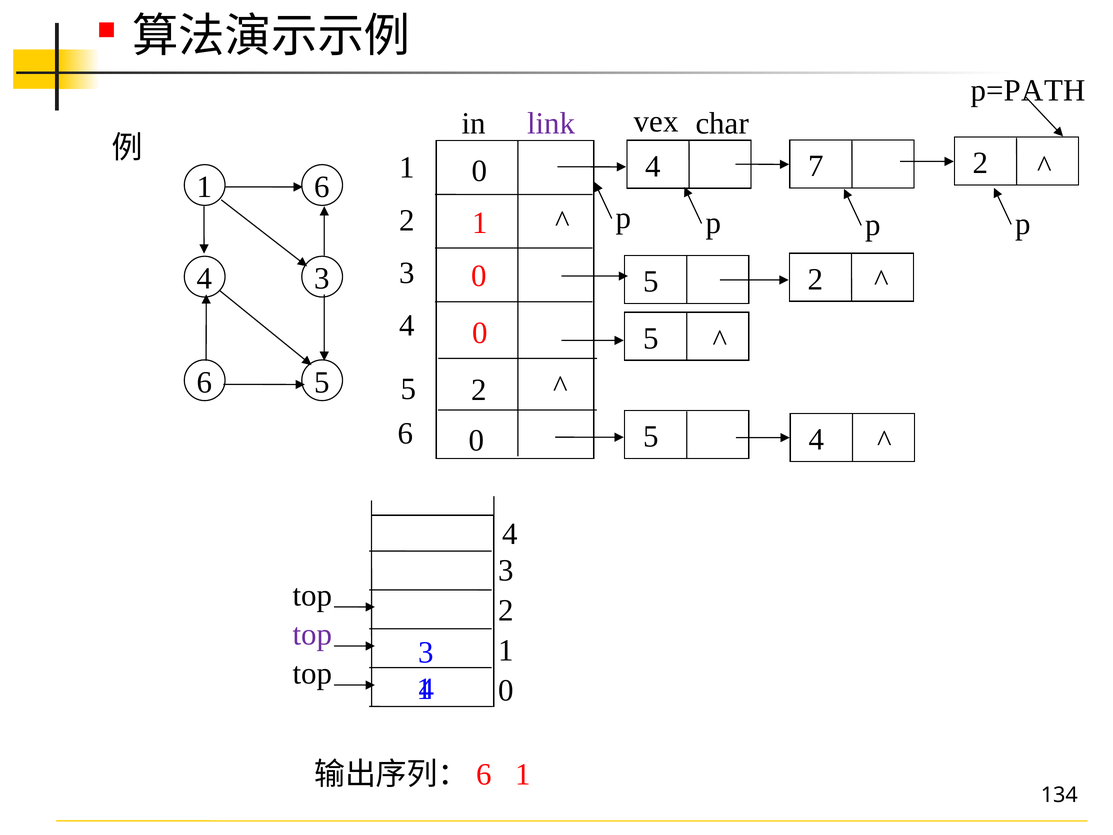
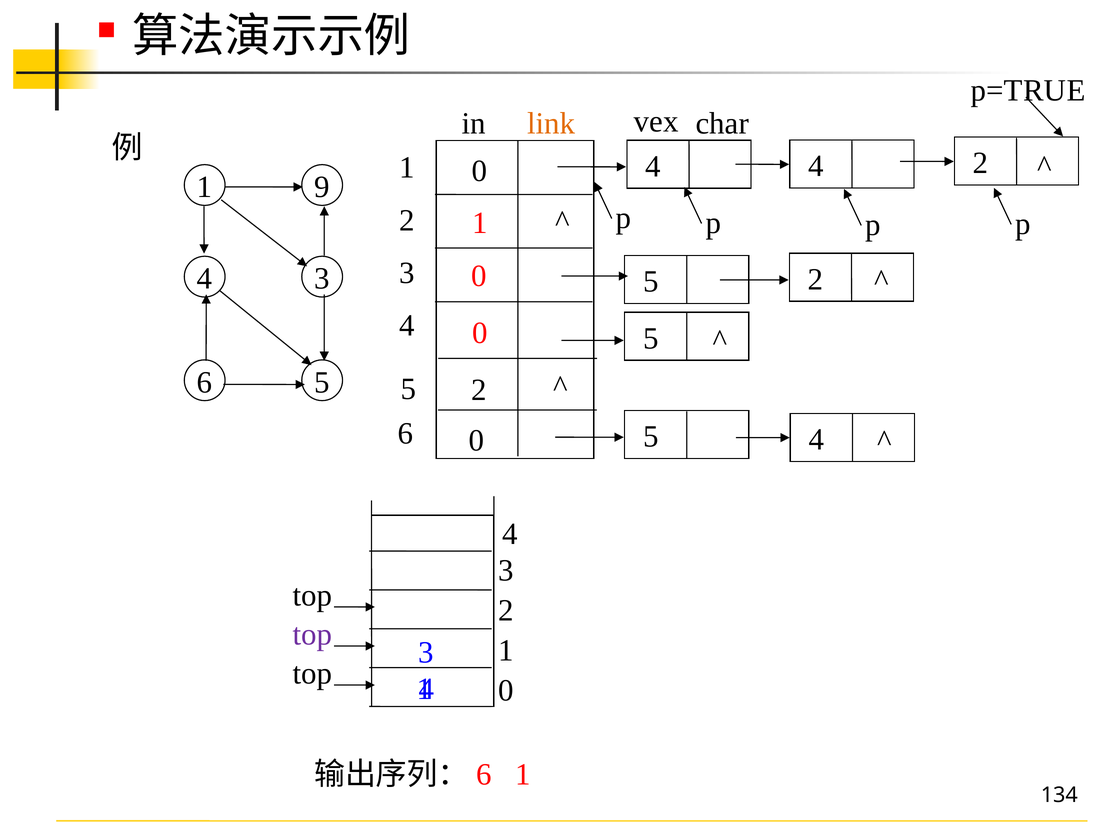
p=PATH: p=PATH -> p=TRUE
link colour: purple -> orange
4 7: 7 -> 4
1 6: 6 -> 9
